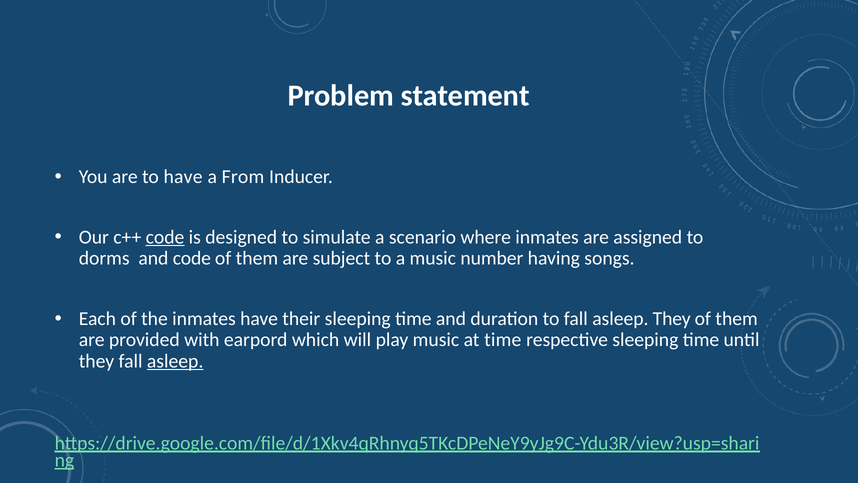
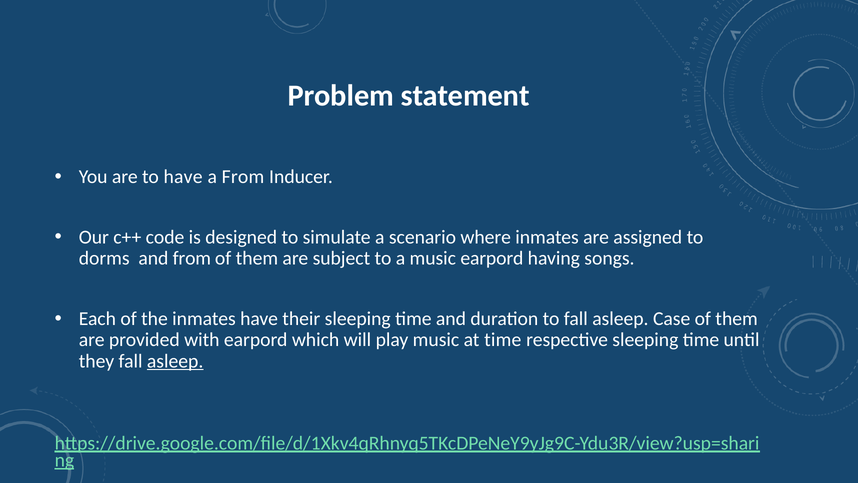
code at (165, 237) underline: present -> none
and code: code -> from
music number: number -> earpord
asleep They: They -> Case
